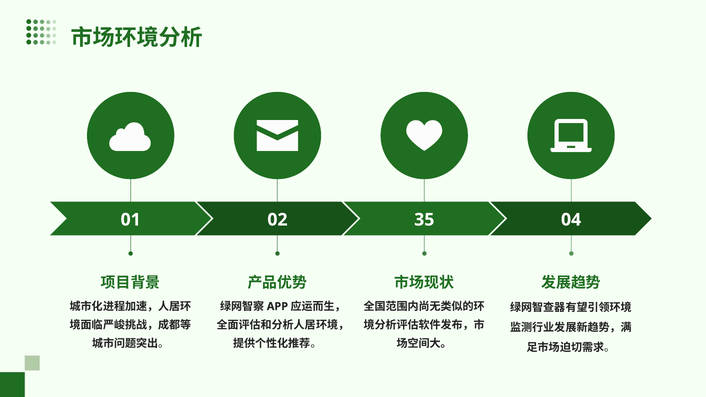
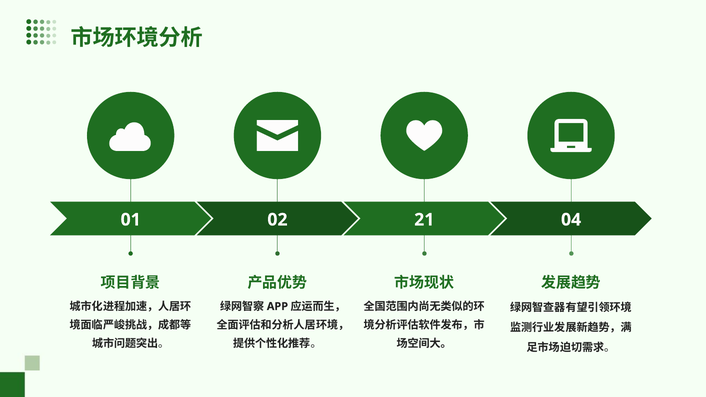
35: 35 -> 21
